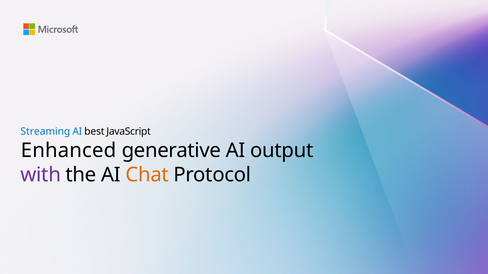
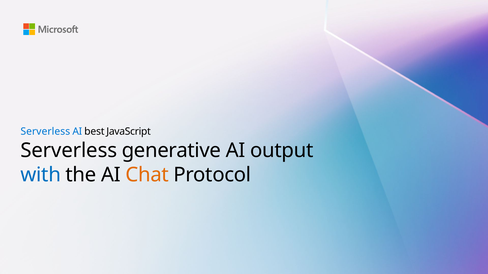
Streaming at (45, 132): Streaming -> Serverless
Enhanced at (69, 151): Enhanced -> Serverless
with colour: purple -> blue
